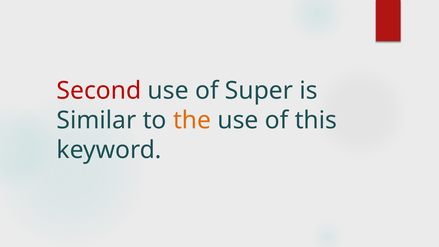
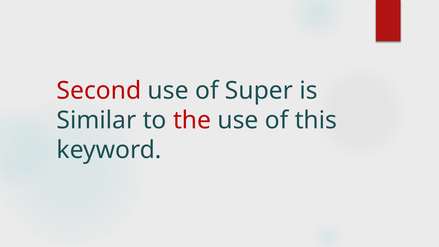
the colour: orange -> red
